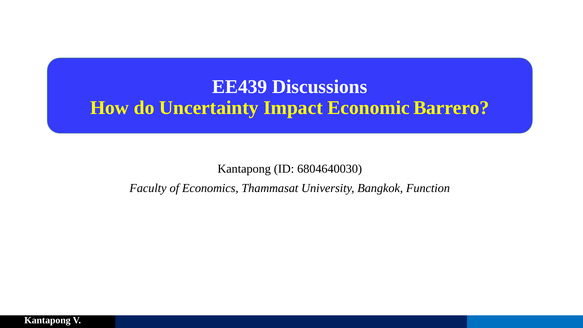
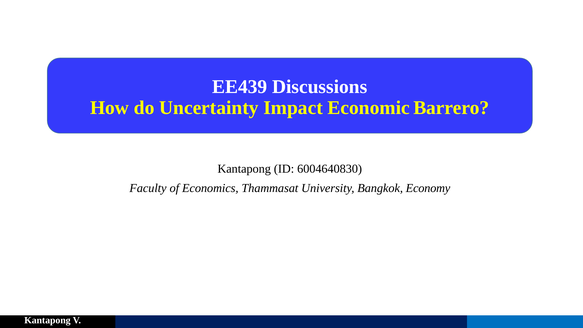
6804640030: 6804640030 -> 6004640830
Function: Function -> Economy
